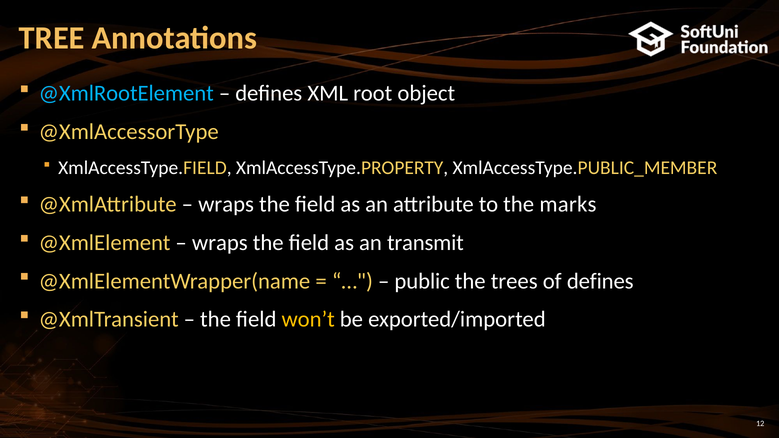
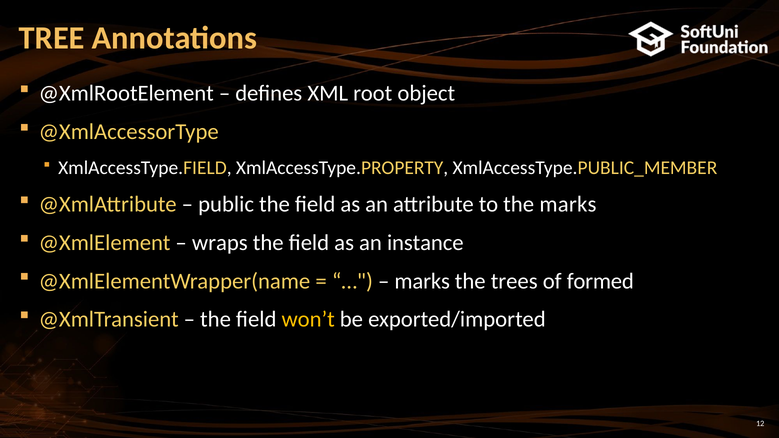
@XmlRootElement colour: light blue -> white
wraps at (226, 204): wraps -> public
transmit: transmit -> instance
public at (422, 281): public -> marks
of defines: defines -> formed
